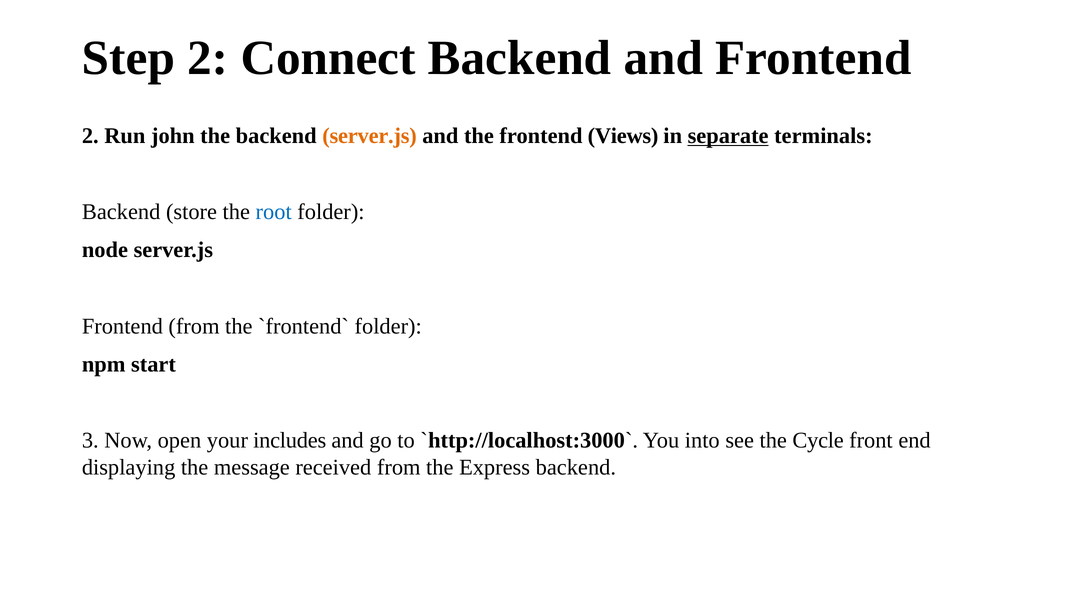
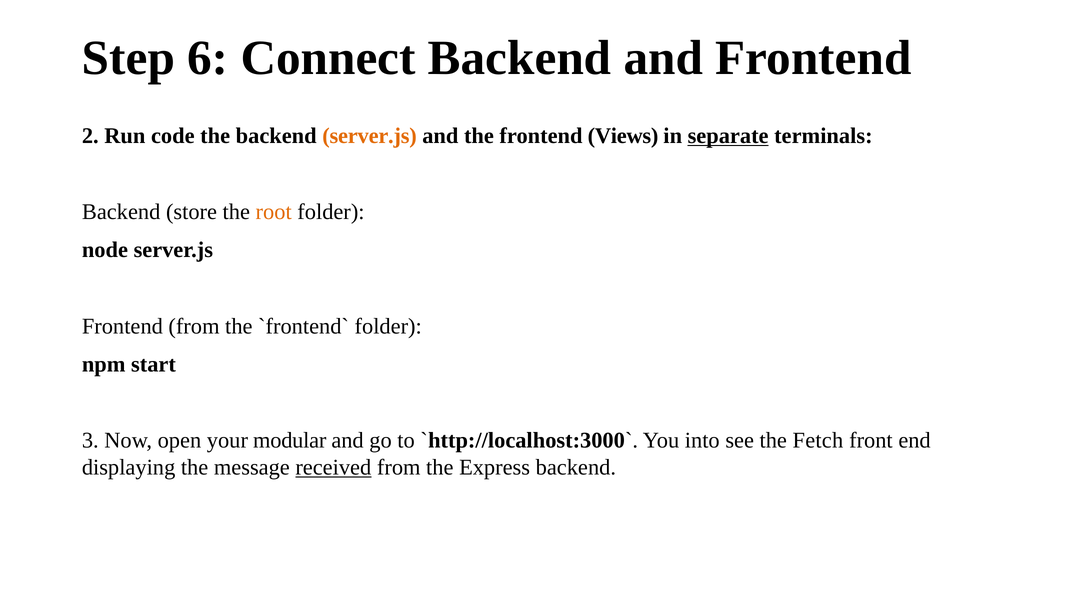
Step 2: 2 -> 6
john: john -> code
root colour: blue -> orange
includes: includes -> modular
Cycle: Cycle -> Fetch
received underline: none -> present
